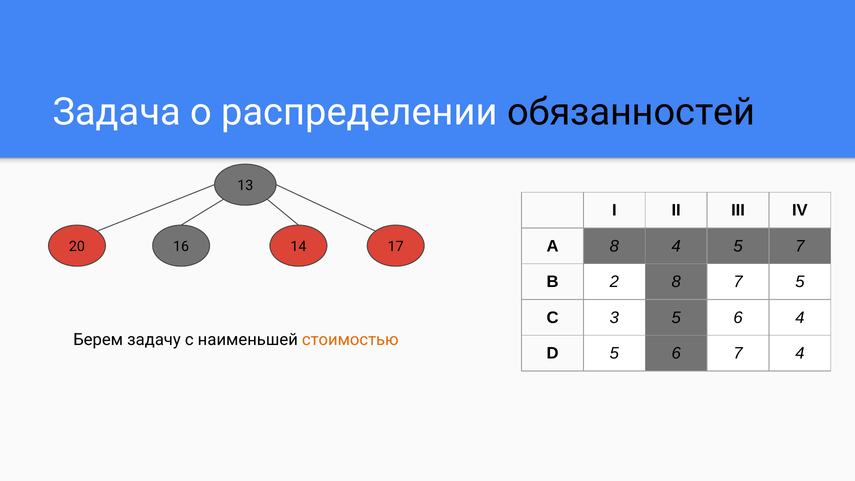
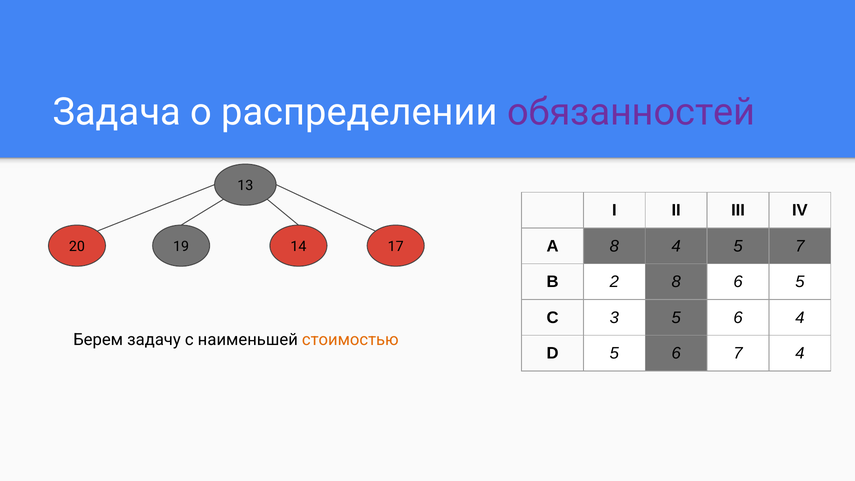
обязанностей colour: black -> purple
16: 16 -> 19
8 7: 7 -> 6
